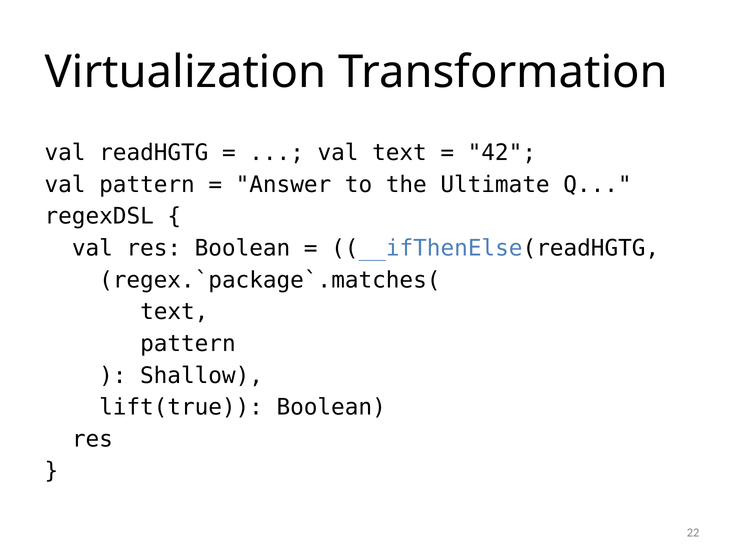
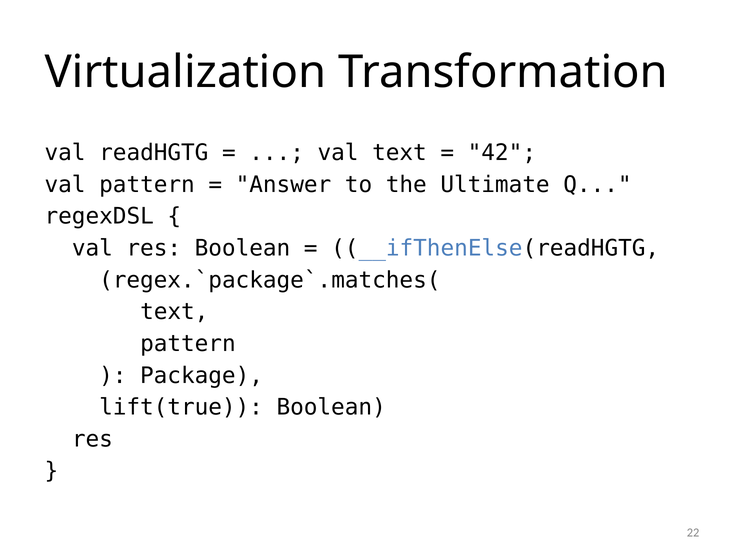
Shallow: Shallow -> Package
